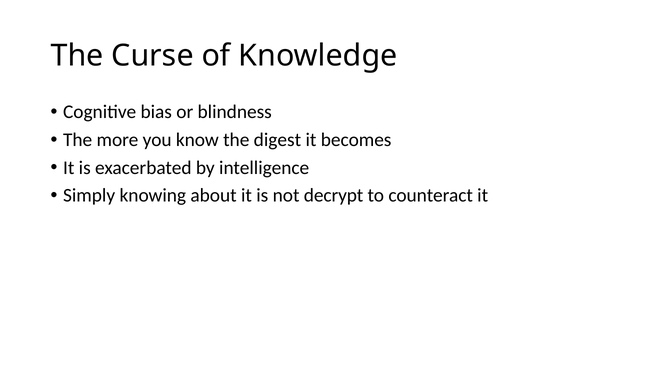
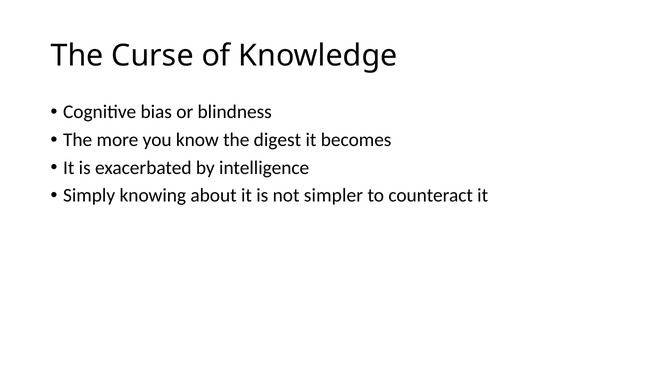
decrypt: decrypt -> simpler
